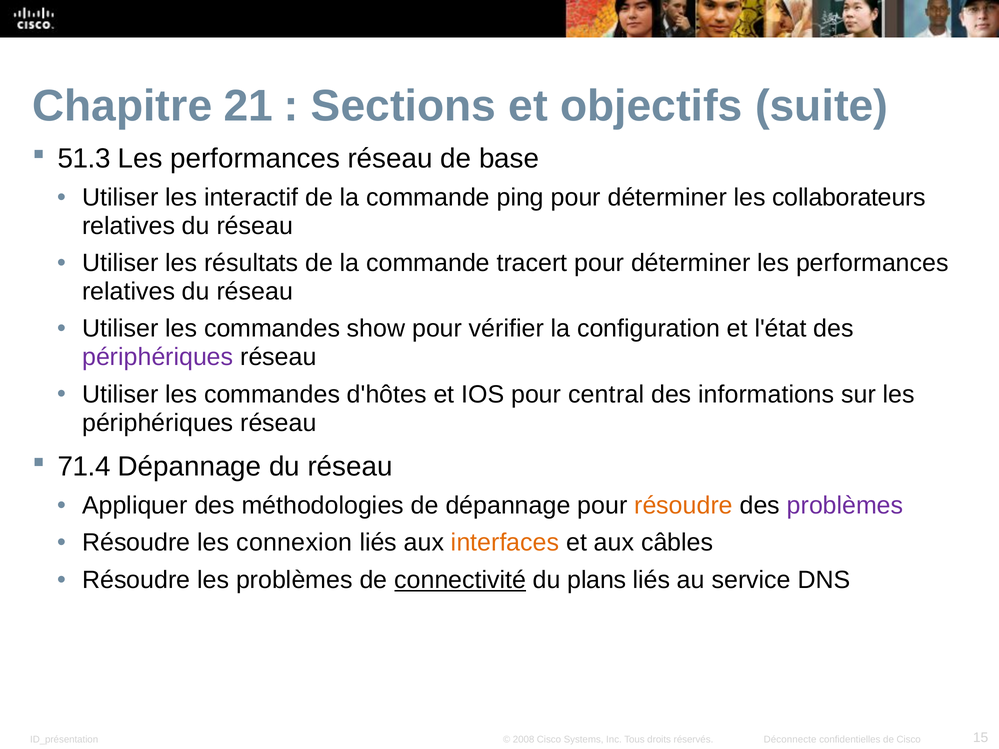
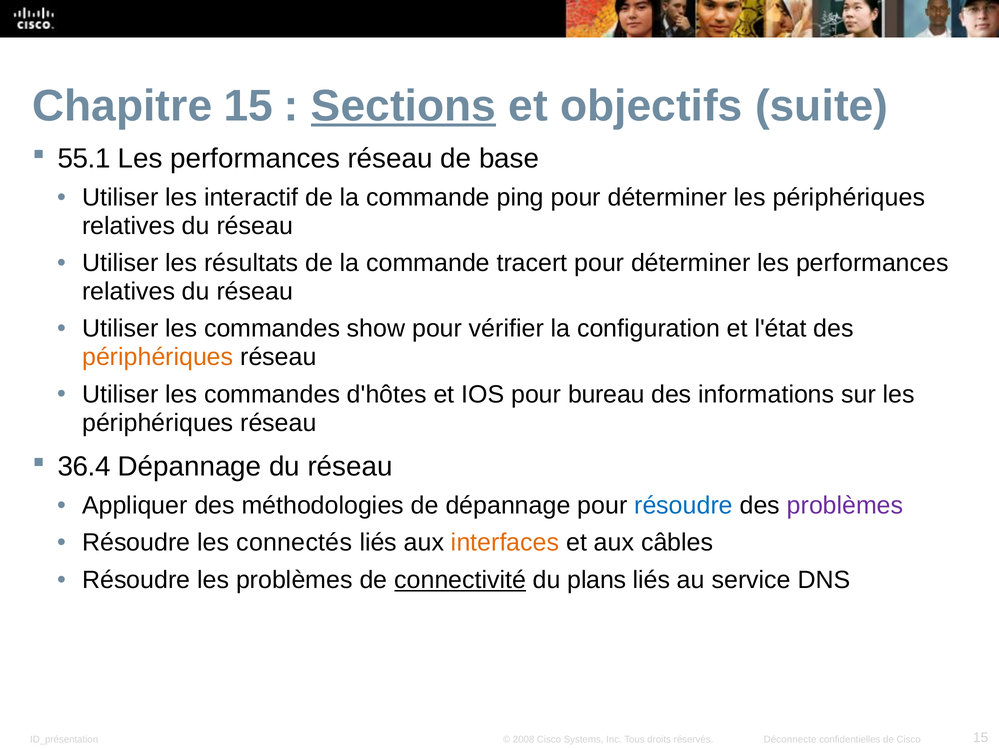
Chapitre 21: 21 -> 15
Sections underline: none -> present
51.3: 51.3 -> 55.1
déterminer les collaborateurs: collaborateurs -> périphériques
périphériques at (158, 357) colour: purple -> orange
central: central -> bureau
71.4: 71.4 -> 36.4
résoudre at (684, 506) colour: orange -> blue
connexion: connexion -> connectés
